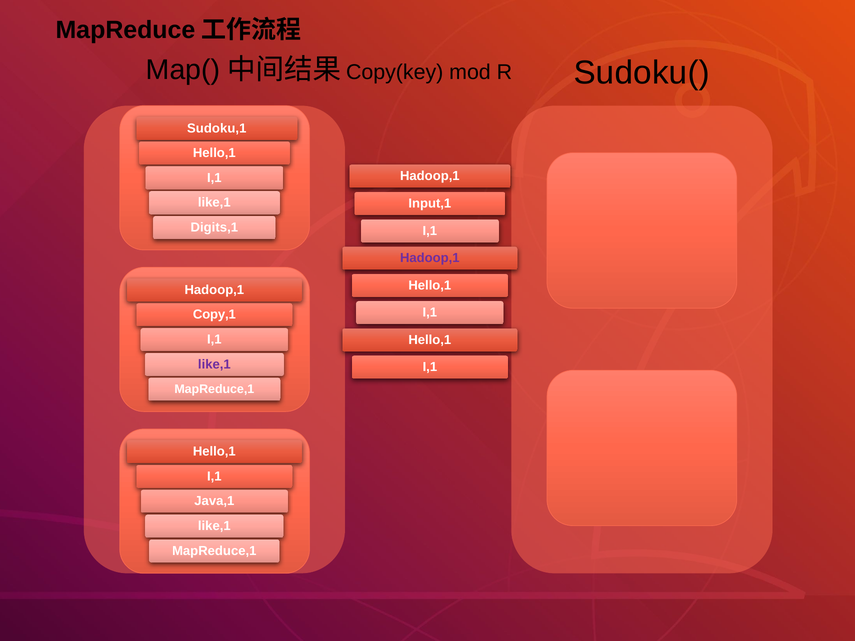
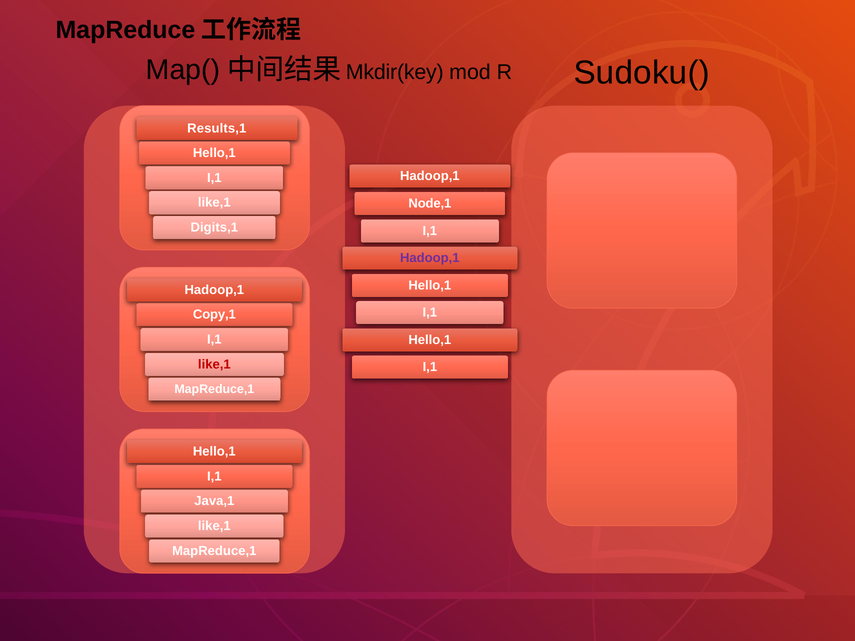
Copy(key: Copy(key -> Mkdir(key
Sudoku,1: Sudoku,1 -> Results,1
Input,1: Input,1 -> Node,1
like,1 at (214, 364) colour: purple -> red
